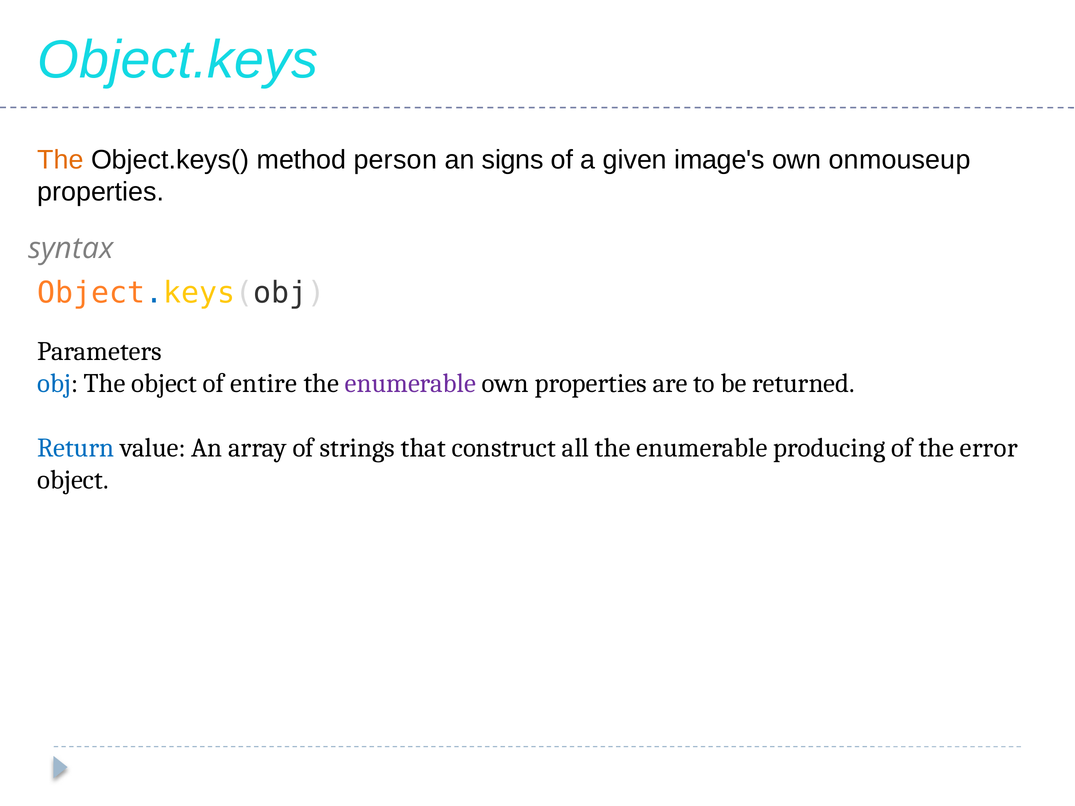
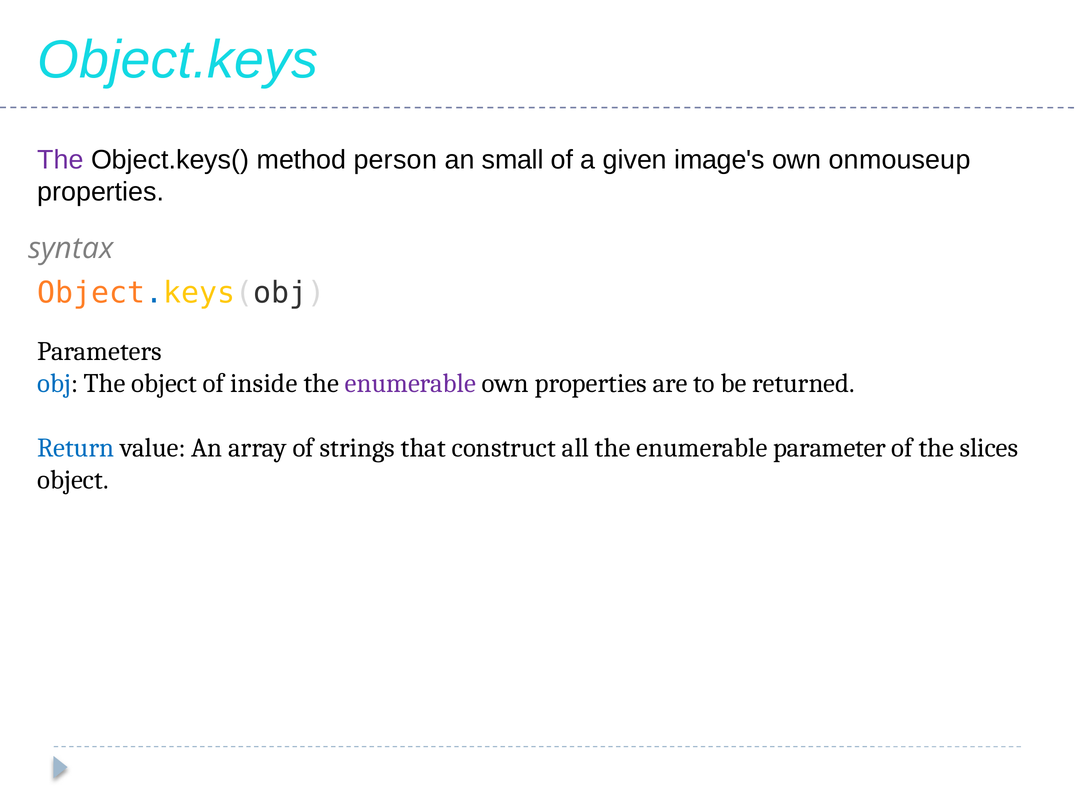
The at (61, 160) colour: orange -> purple
signs: signs -> small
entire: entire -> inside
producing: producing -> parameter
error: error -> slices
